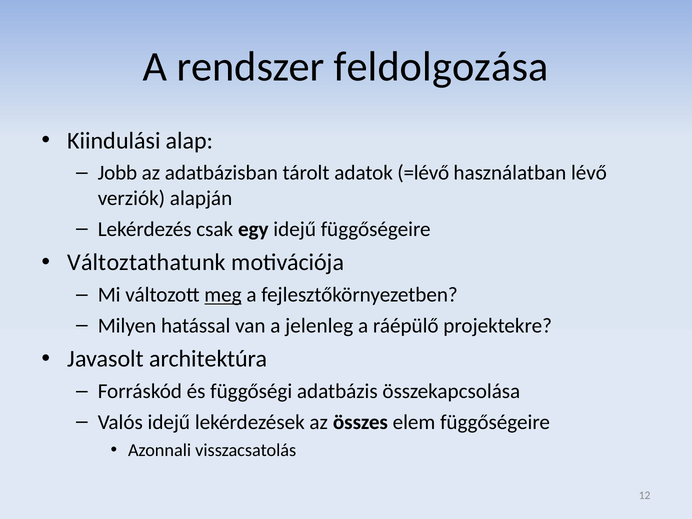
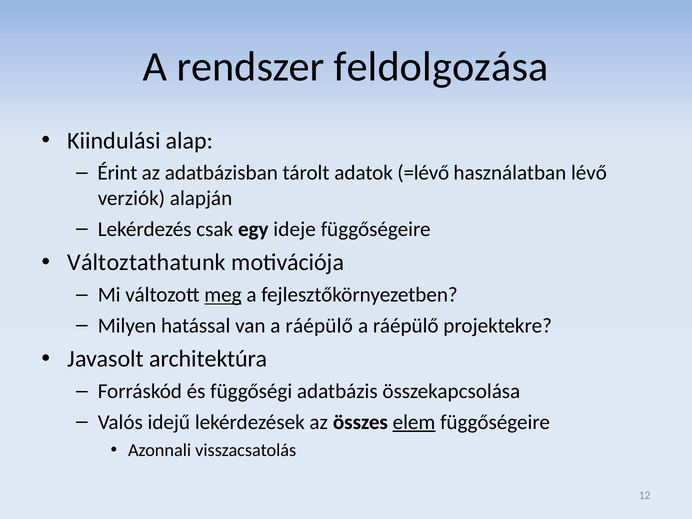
Jobb: Jobb -> Érint
egy idejű: idejű -> ideje
van a jelenleg: jelenleg -> ráépülő
elem underline: none -> present
